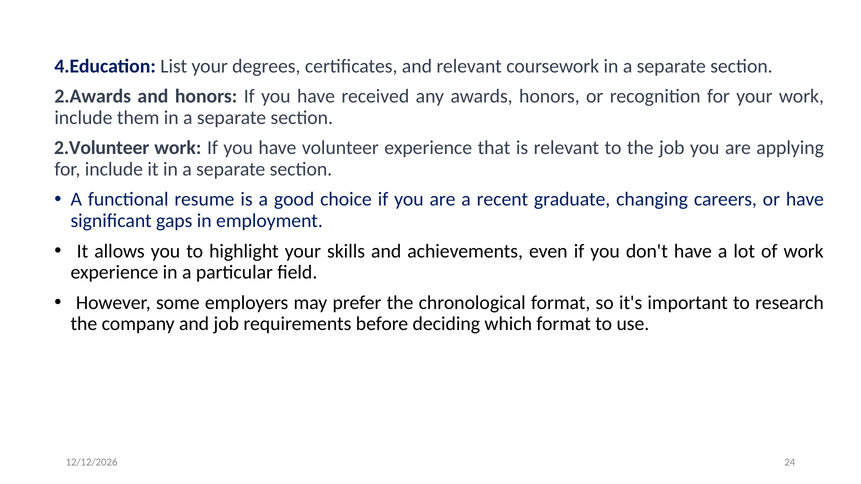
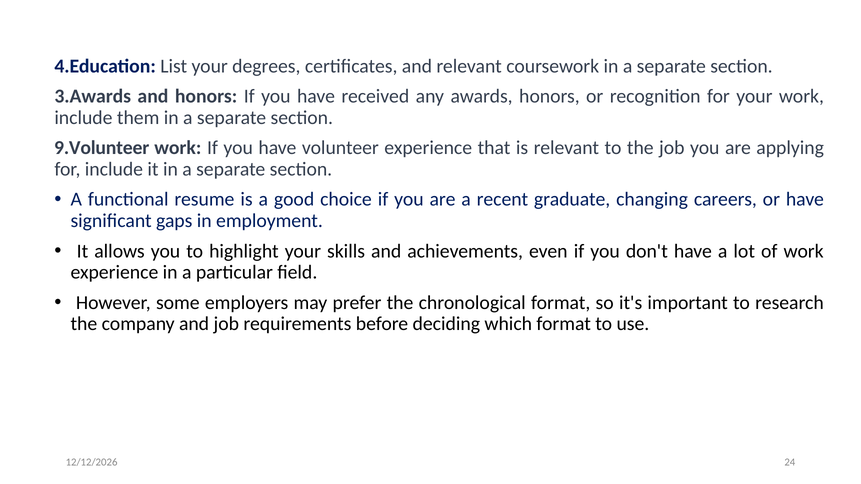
2.Awards: 2.Awards -> 3.Awards
2.Volunteer: 2.Volunteer -> 9.Volunteer
